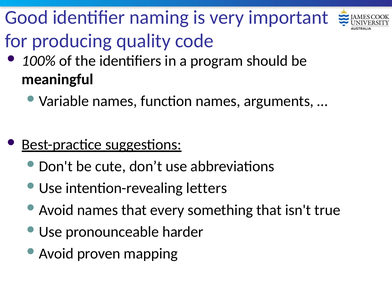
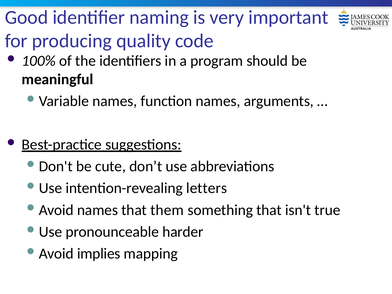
every: every -> them
proven: proven -> implies
